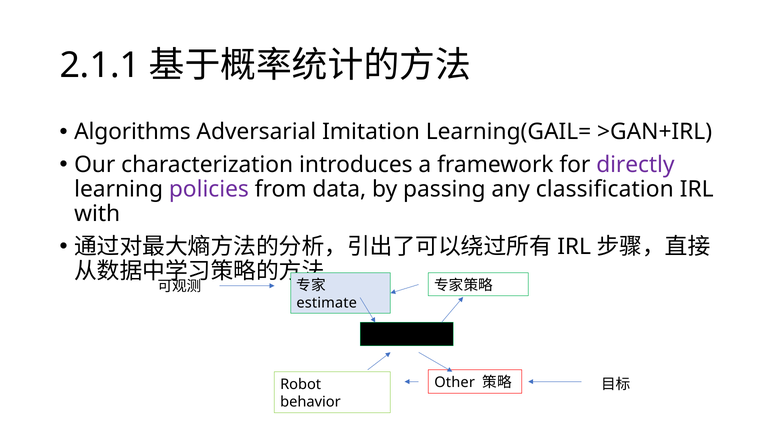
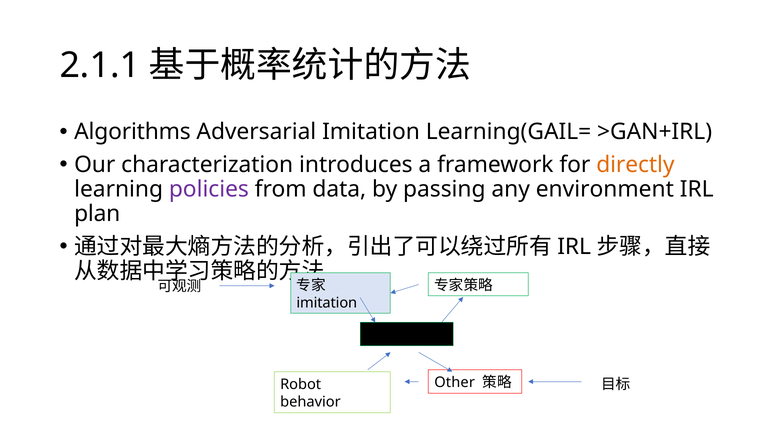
directly colour: purple -> orange
classification: classification -> environment
with: with -> plan
estimate at (327, 303): estimate -> imitation
